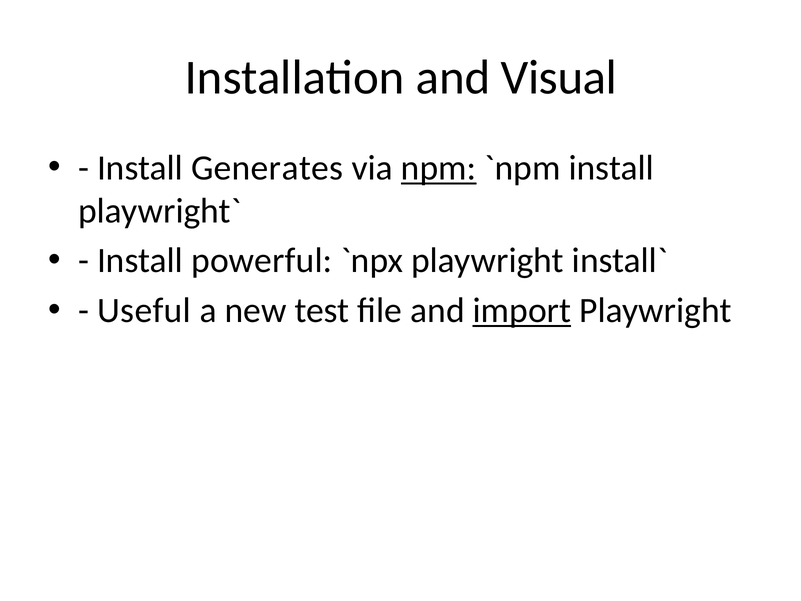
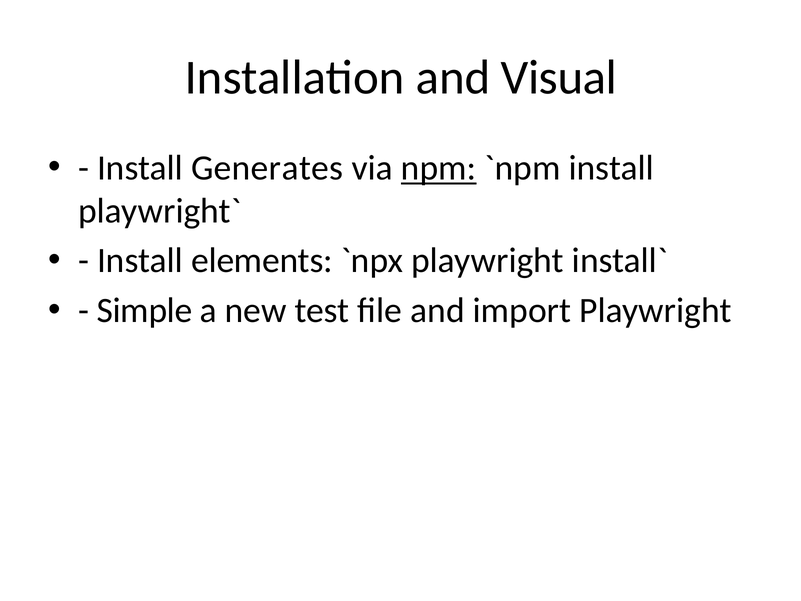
powerful: powerful -> elements
Useful: Useful -> Simple
import underline: present -> none
